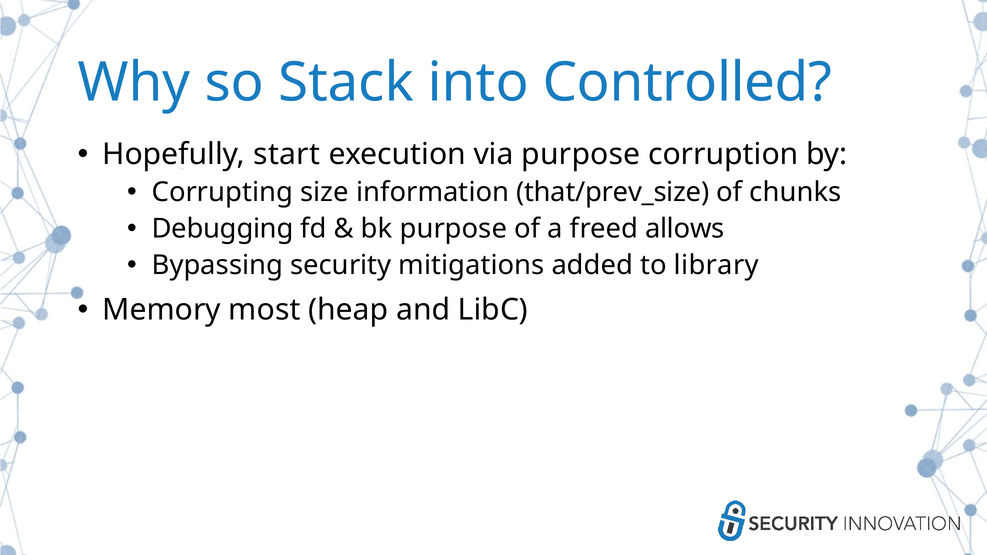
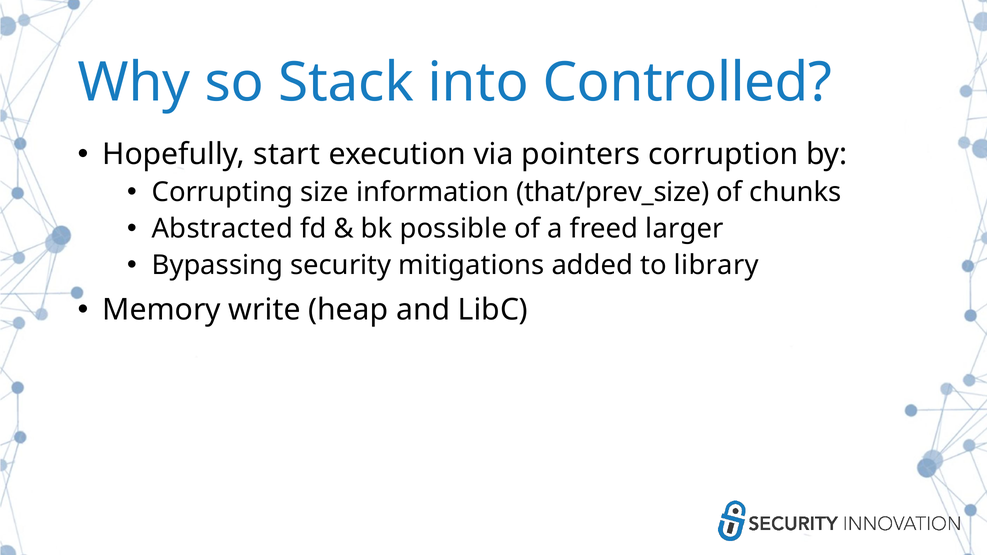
via purpose: purpose -> pointers
Debugging: Debugging -> Abstracted
bk purpose: purpose -> possible
allows: allows -> larger
most: most -> write
